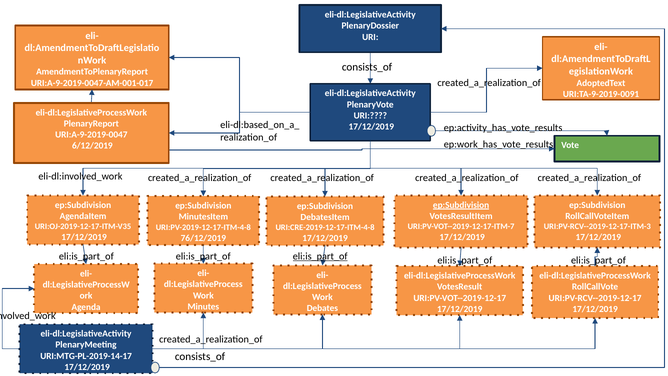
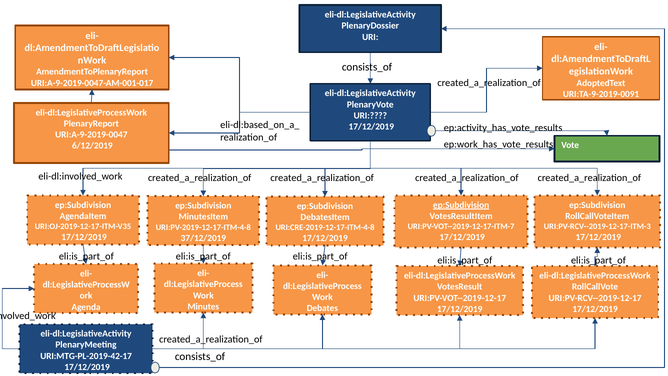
76/12/2019: 76/12/2019 -> 37/12/2019
eli:is_part_of at (320, 256) underline: present -> none
URI:MTG-PL-2019-14-17: URI:MTG-PL-2019-14-17 -> URI:MTG-PL-2019-42-17
